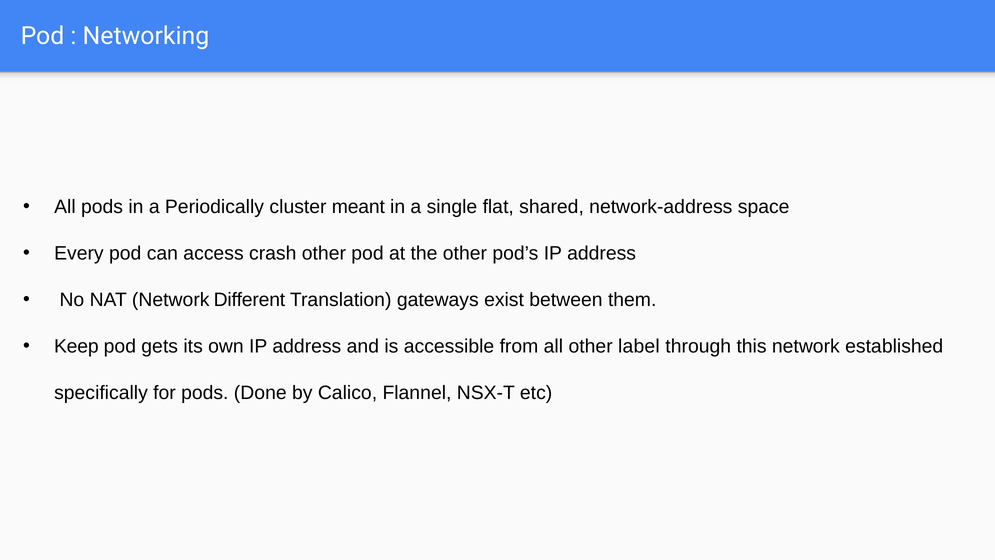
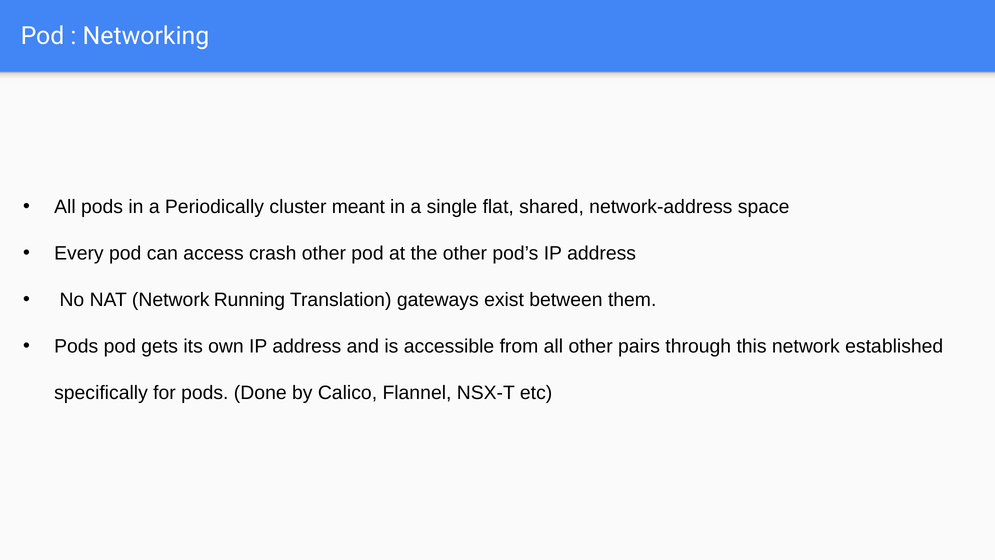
Different: Different -> Running
Keep at (76, 346): Keep -> Pods
label: label -> pairs
